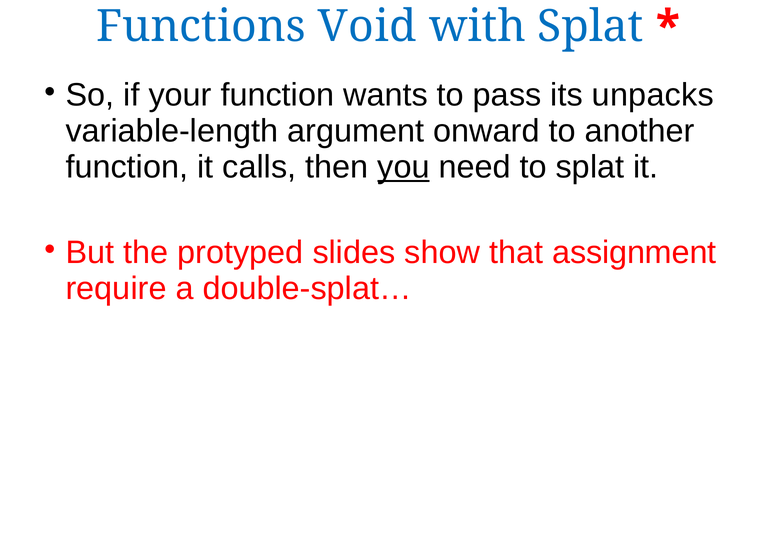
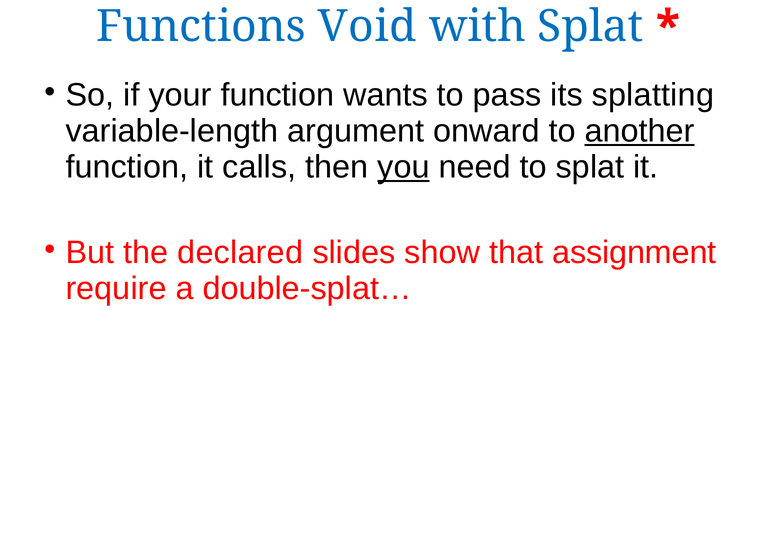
unpacks: unpacks -> splatting
another underline: none -> present
protyped: protyped -> declared
